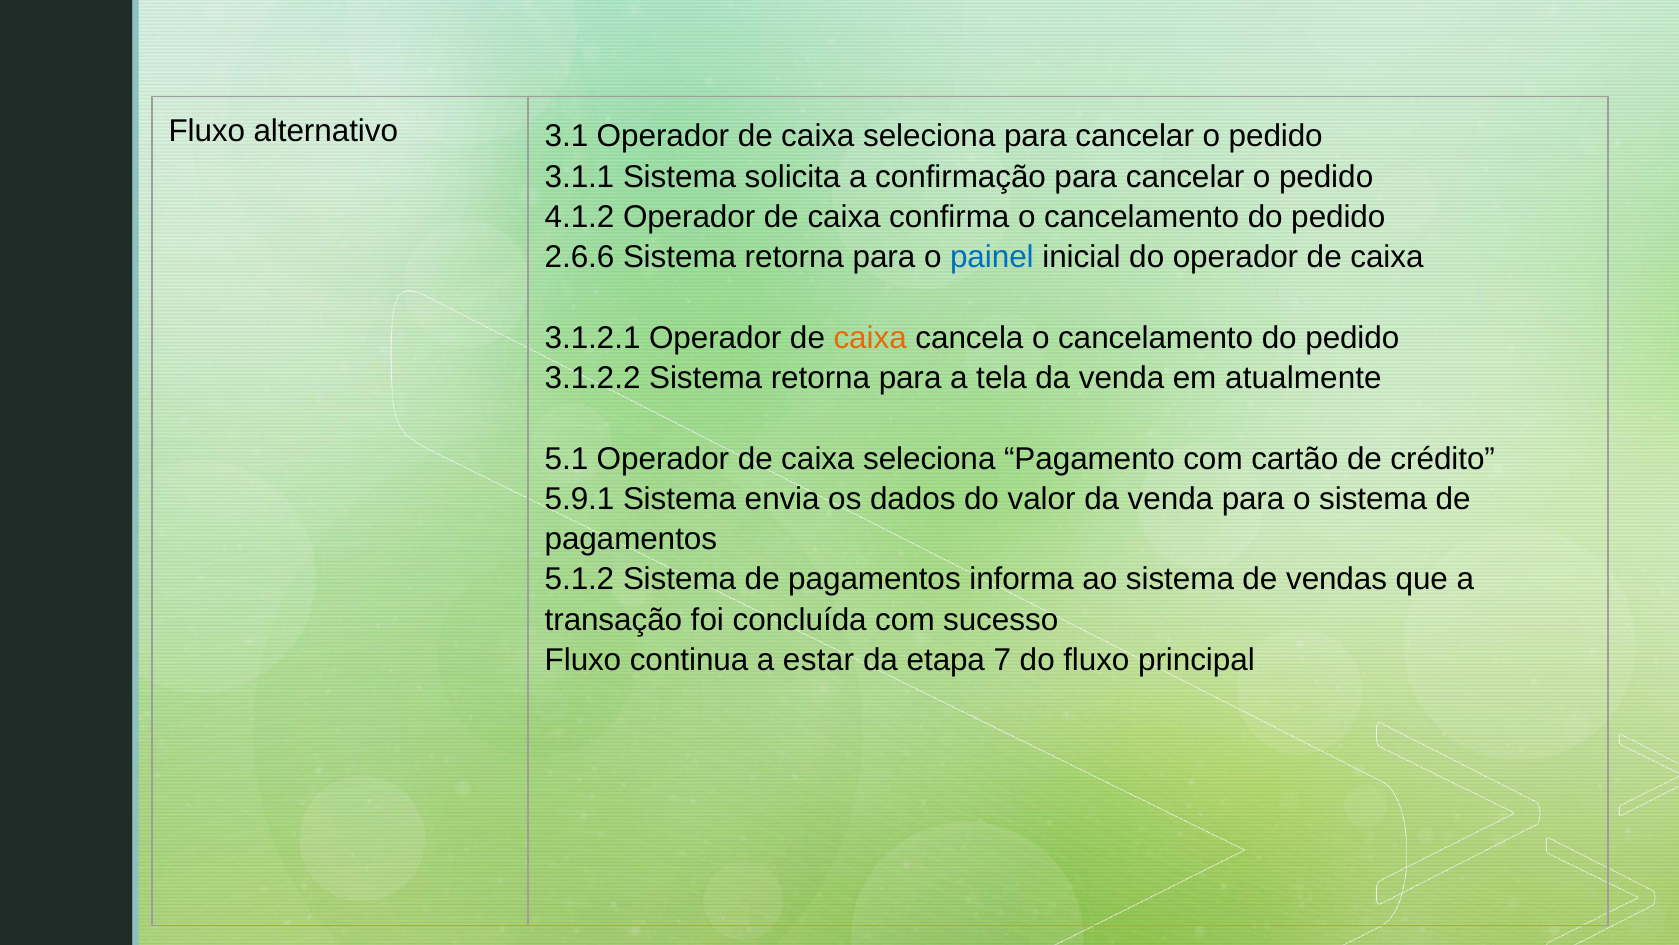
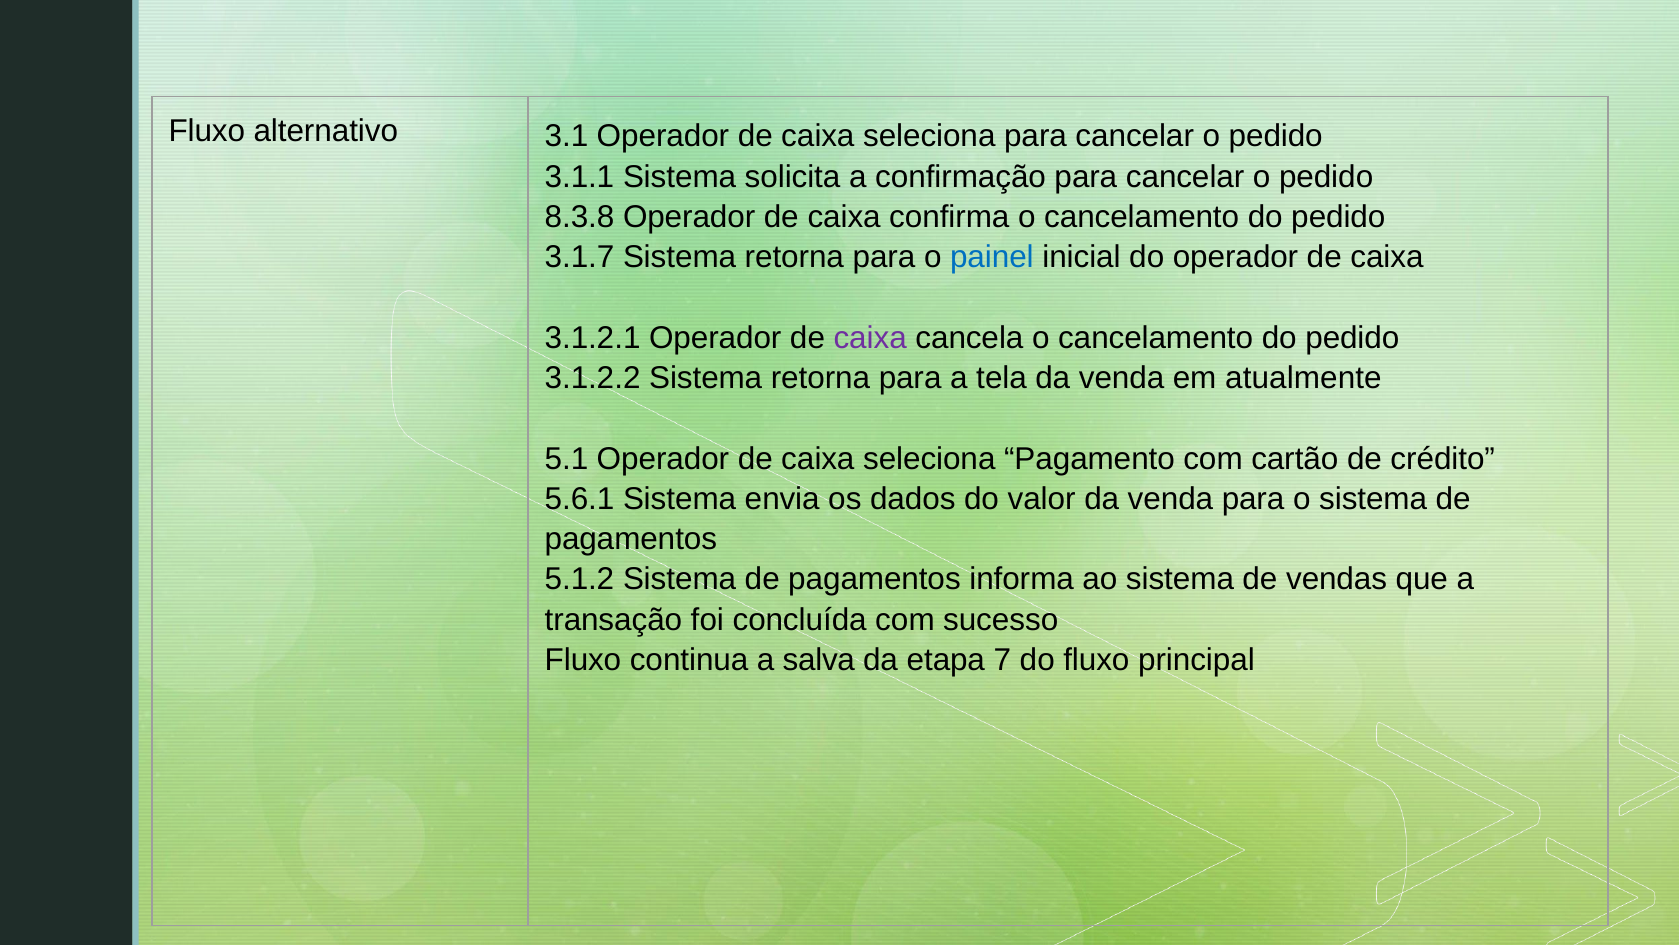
4.1.2: 4.1.2 -> 8.3.8
2.6.6: 2.6.6 -> 3.1.7
caixa at (870, 338) colour: orange -> purple
5.9.1: 5.9.1 -> 5.6.1
estar: estar -> salva
